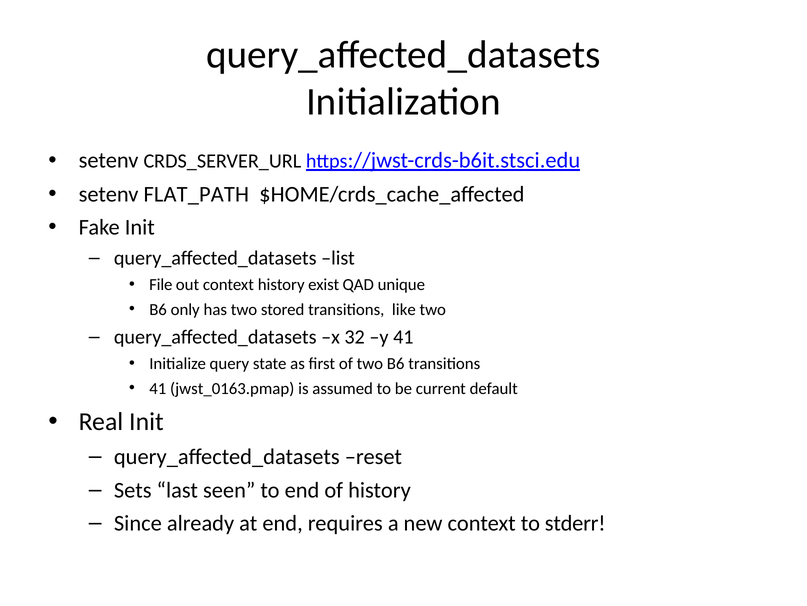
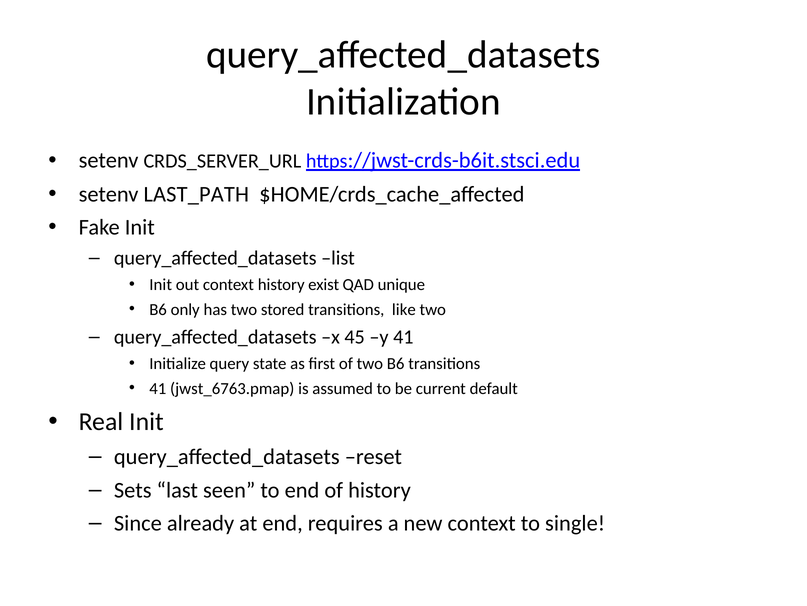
FLAT_PATH: FLAT_PATH -> LAST_PATH
File at (161, 284): File -> Init
32: 32 -> 45
jwst_0163.pmap: jwst_0163.pmap -> jwst_6763.pmap
stderr: stderr -> single
